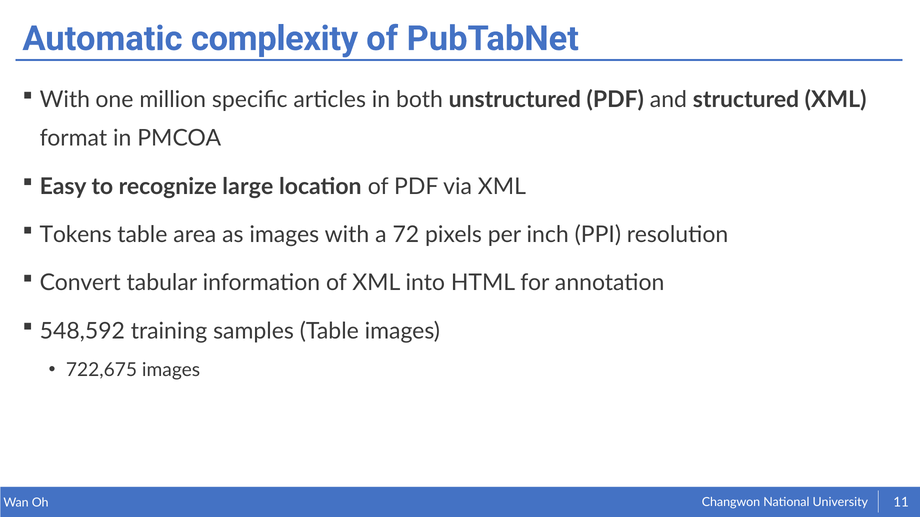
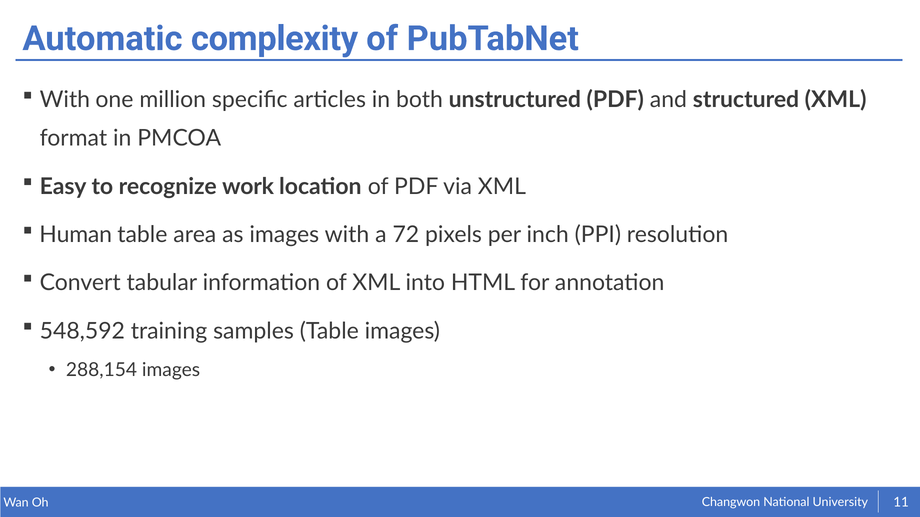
large: large -> work
Tokens: Tokens -> Human
722,675: 722,675 -> 288,154
